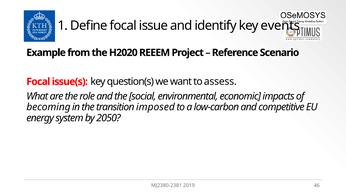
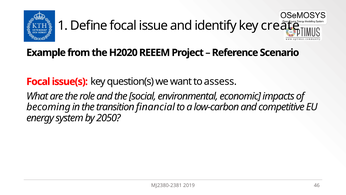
events: events -> create
imposed: imposed -> financial
